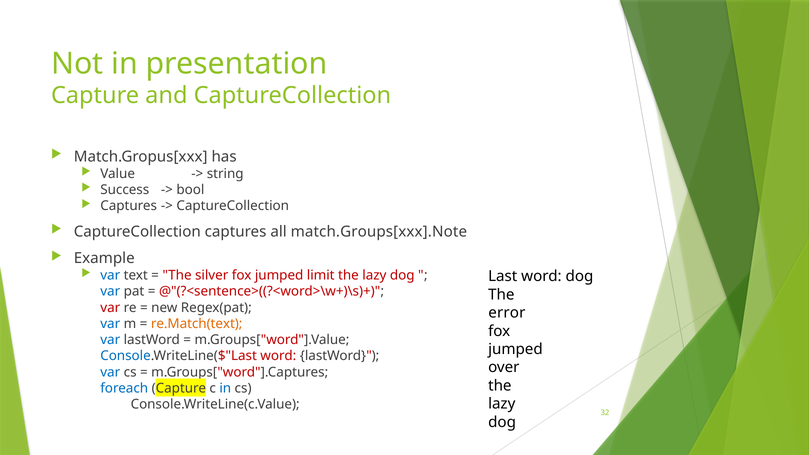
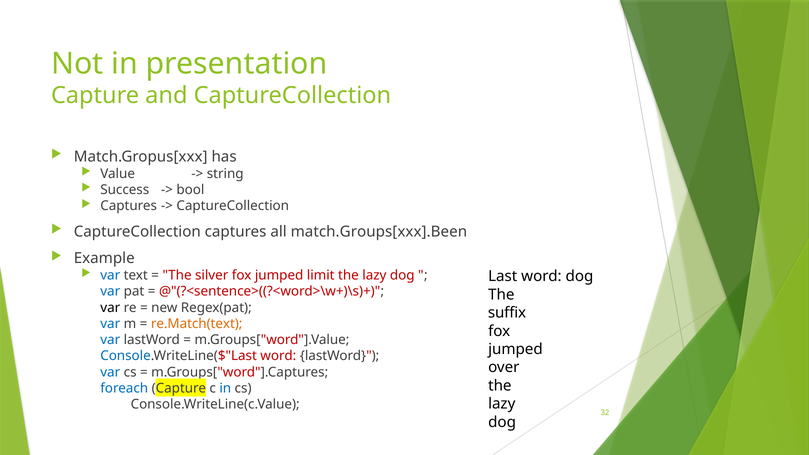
match.Groups[xxx].Note: match.Groups[xxx].Note -> match.Groups[xxx].Been
var at (110, 308) colour: red -> black
error: error -> suffix
